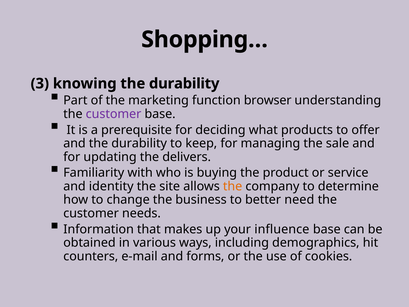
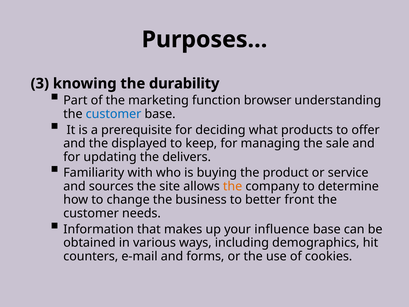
Shopping…: Shopping… -> Purposes…
customer at (114, 114) colour: purple -> blue
and the durability: durability -> displayed
identity: identity -> sources
need: need -> front
